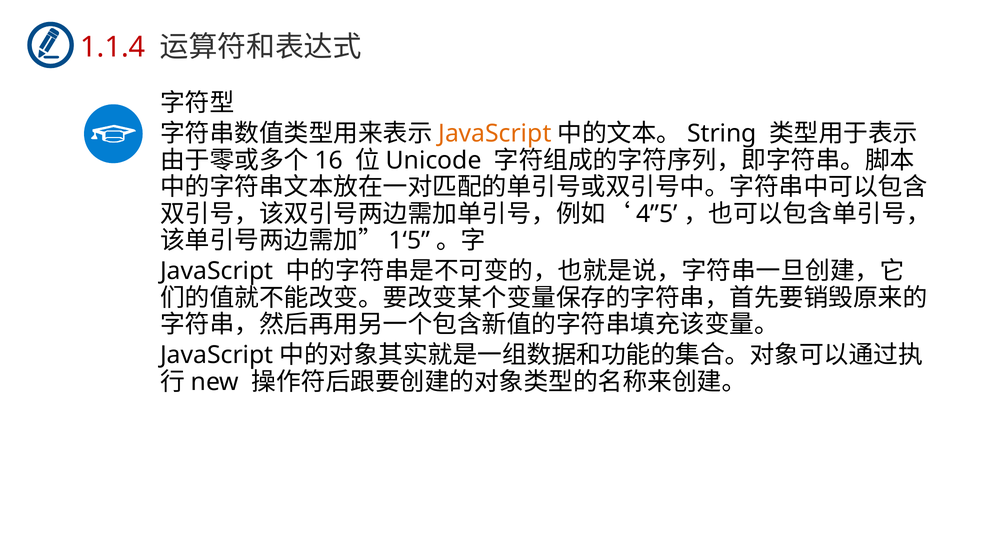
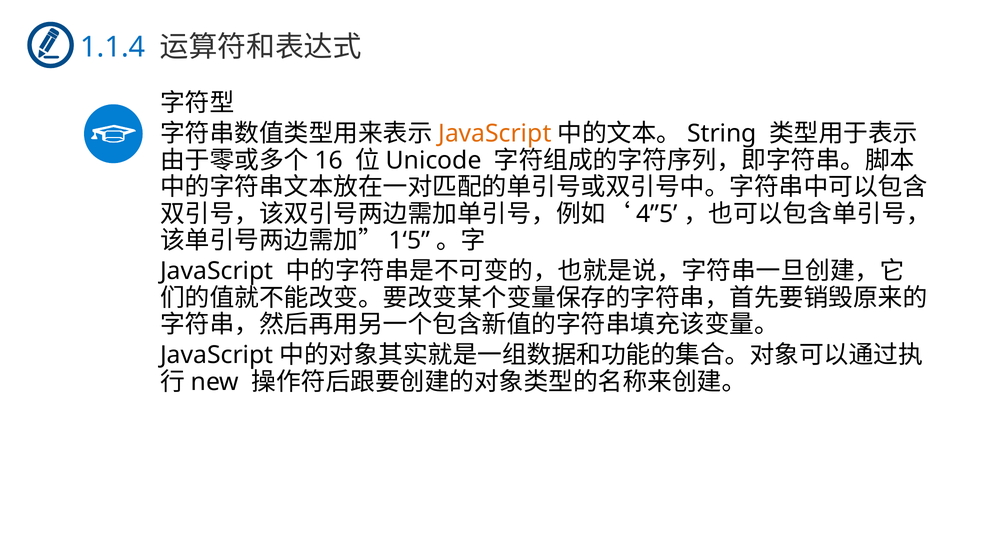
1.1.4 colour: red -> blue
